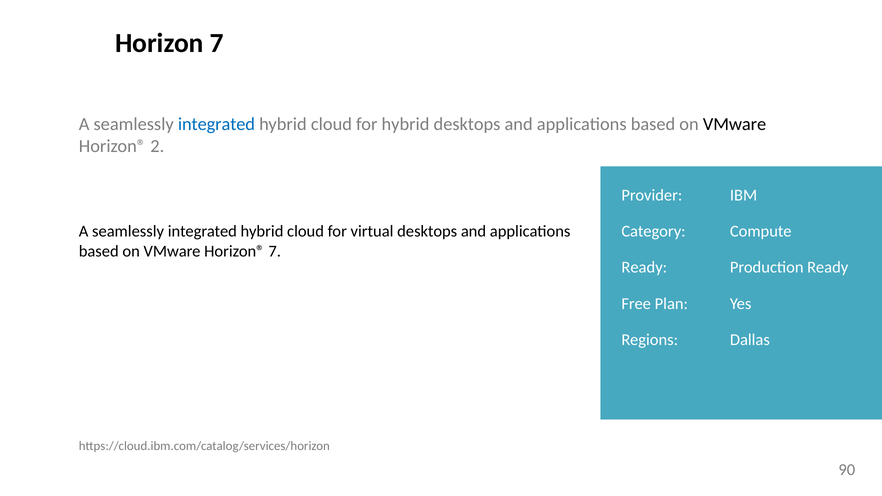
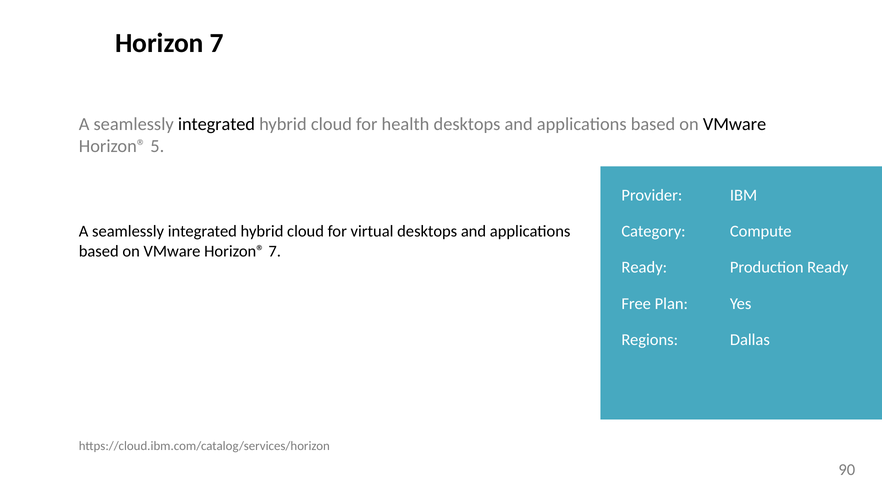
integrated at (216, 124) colour: blue -> black
for hybrid: hybrid -> health
2: 2 -> 5
